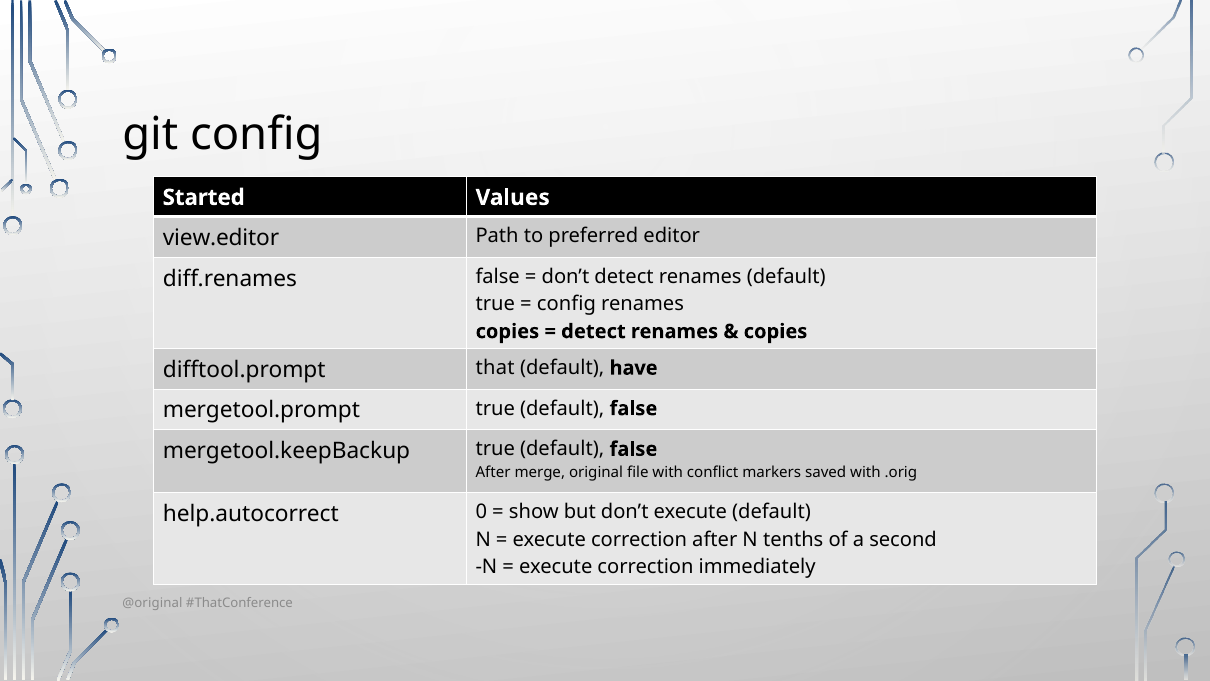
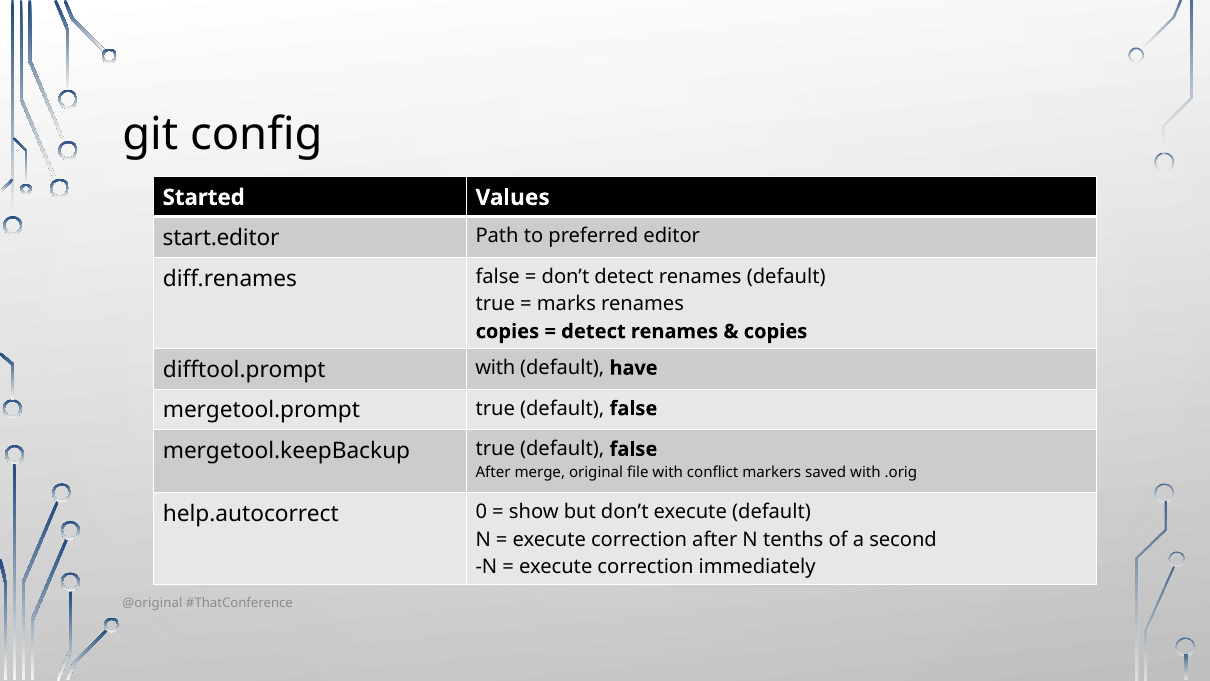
view.editor: view.editor -> start.editor
config at (566, 304): config -> marks
difftool.prompt that: that -> with
